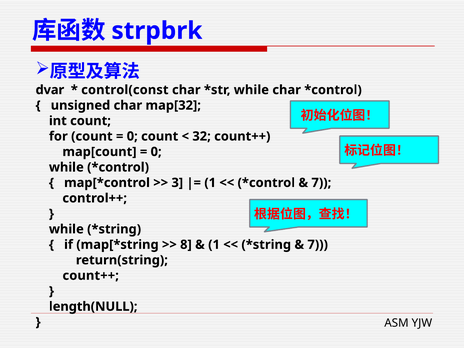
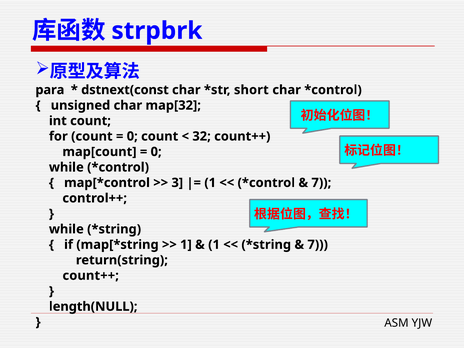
dvar: dvar -> para
control(const: control(const -> dstnext(const
while at (251, 90): while -> short
8 at (186, 245): 8 -> 1
